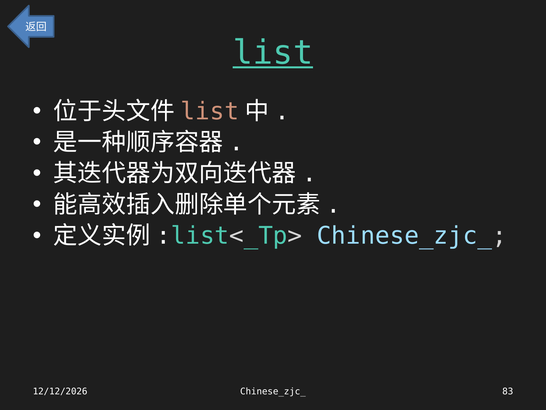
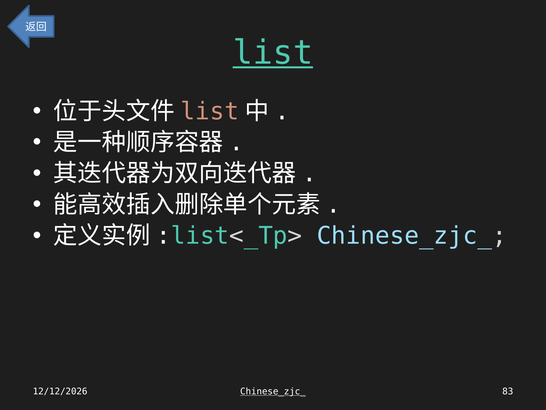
Chinese_zjc_ at (273, 391) underline: none -> present
